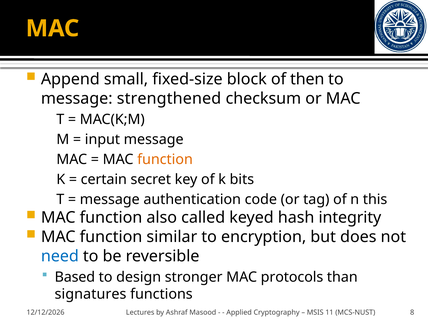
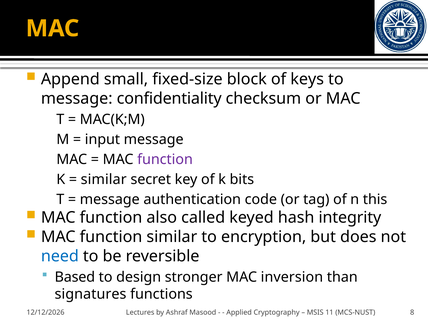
then: then -> keys
strengthened: strengthened -> confidentiality
function at (165, 159) colour: orange -> purple
certain at (104, 179): certain -> similar
protocols: protocols -> inversion
